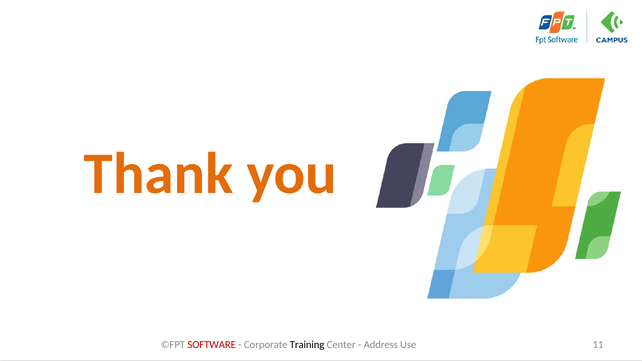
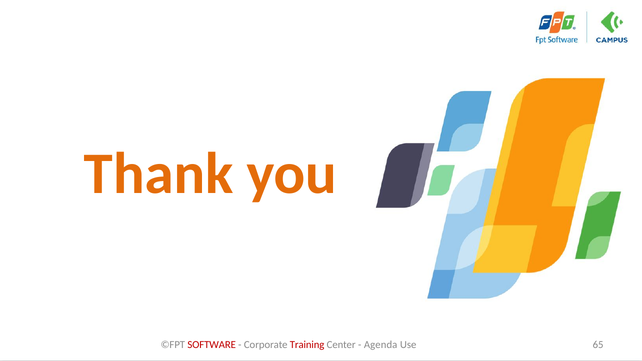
Training colour: black -> red
Address: Address -> Agenda
11: 11 -> 65
